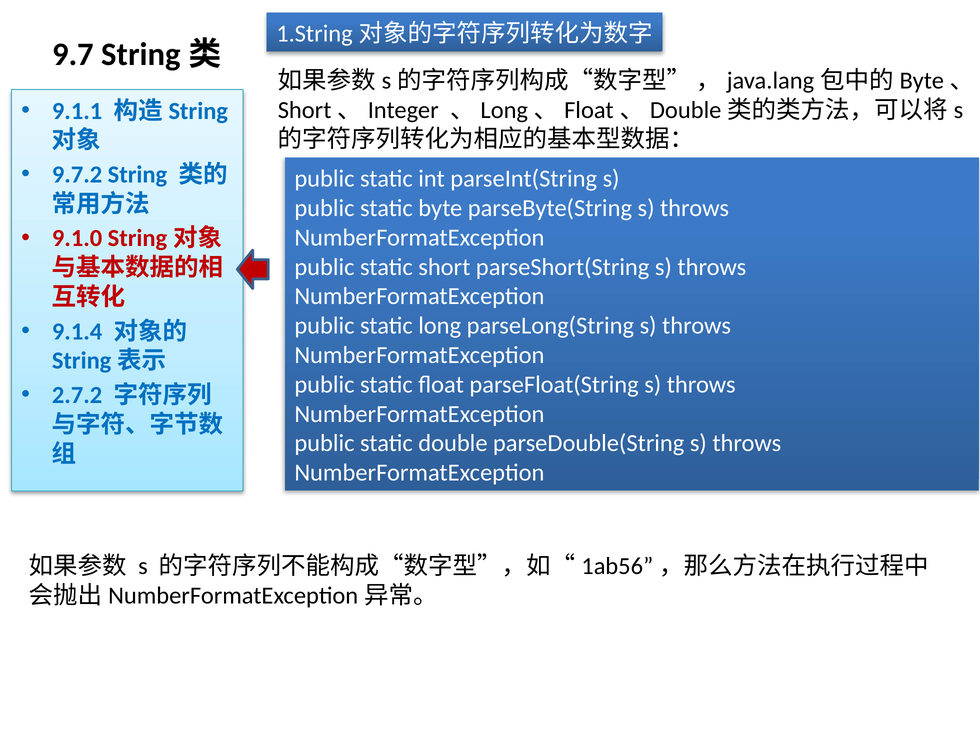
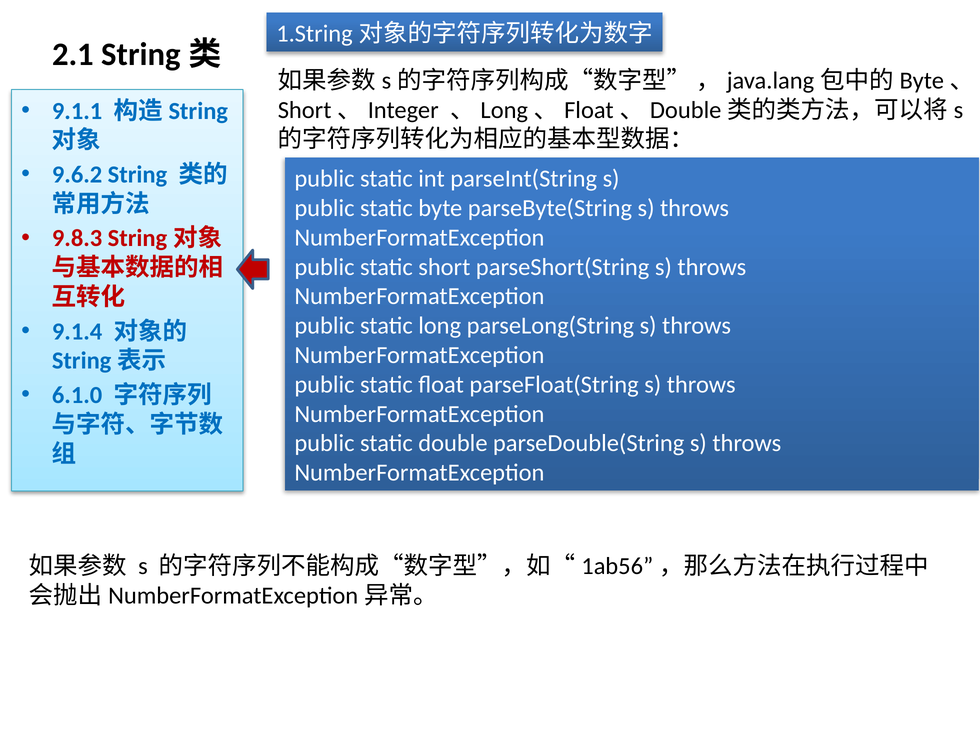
9.7: 9.7 -> 2.1
9.7.2: 9.7.2 -> 9.6.2
9.1.0: 9.1.0 -> 9.8.3
2.7.2: 2.7.2 -> 6.1.0
